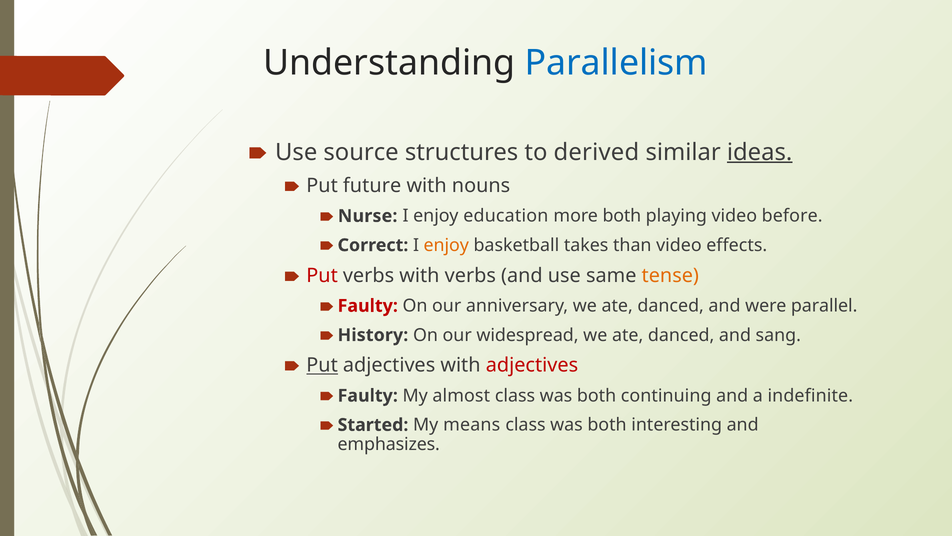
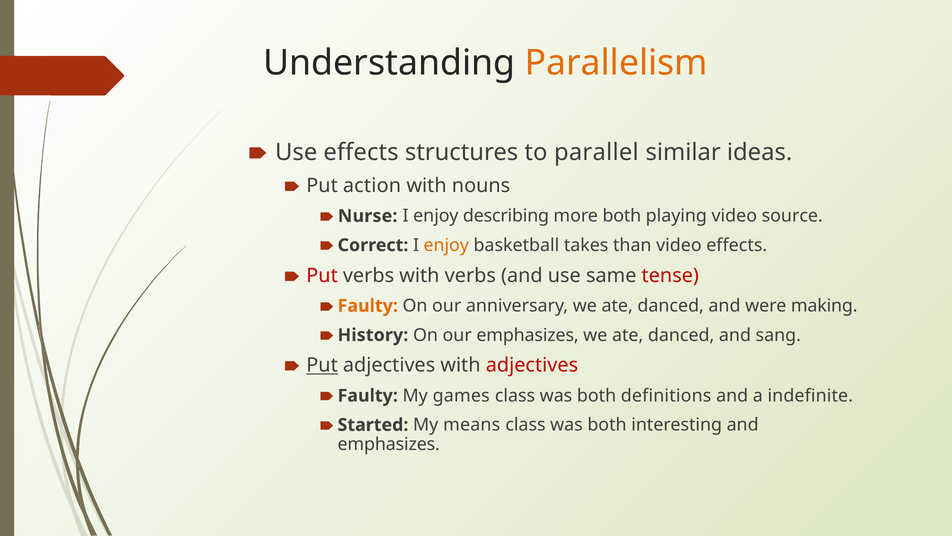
Parallelism colour: blue -> orange
Use source: source -> effects
derived: derived -> parallel
ideas underline: present -> none
future: future -> action
education: education -> describing
before: before -> source
tense colour: orange -> red
Faulty at (368, 306) colour: red -> orange
parallel: parallel -> making
our widespread: widespread -> emphasizes
almost: almost -> games
continuing: continuing -> definitions
